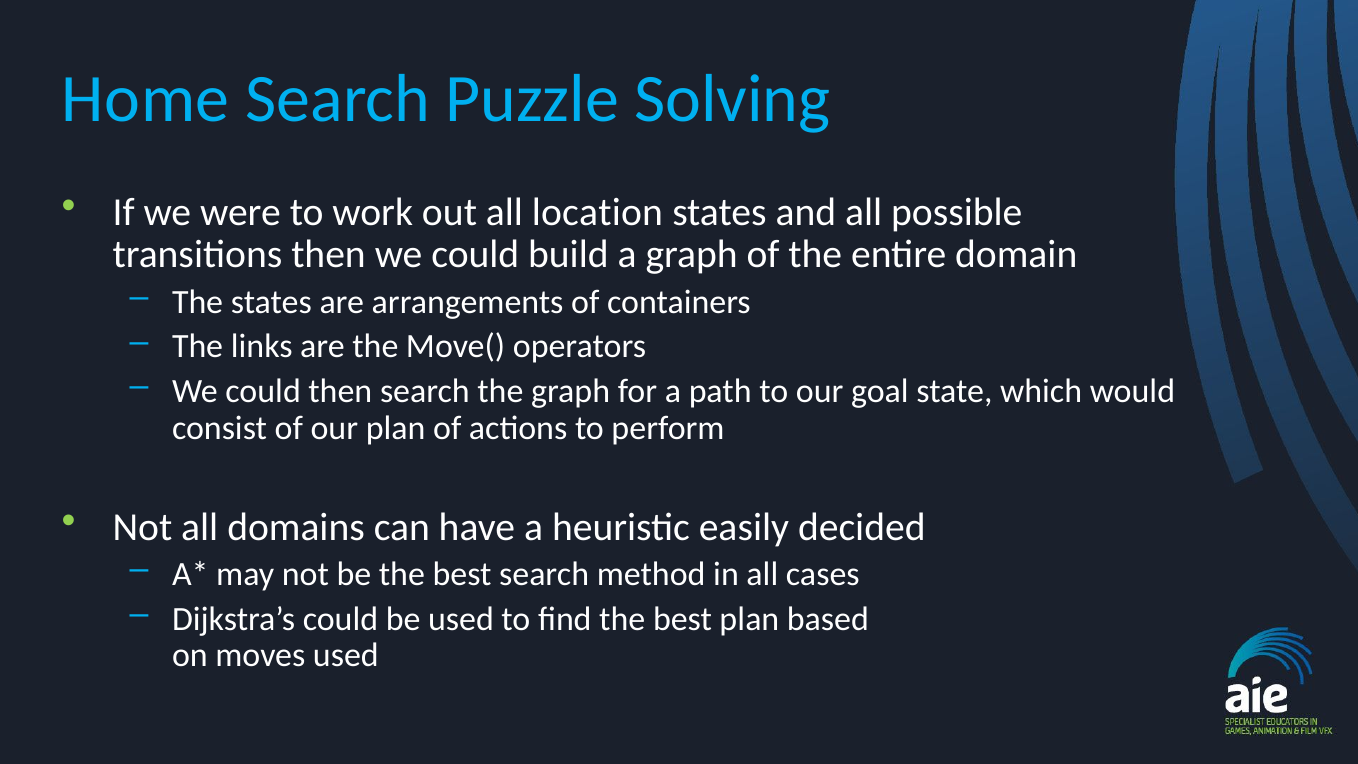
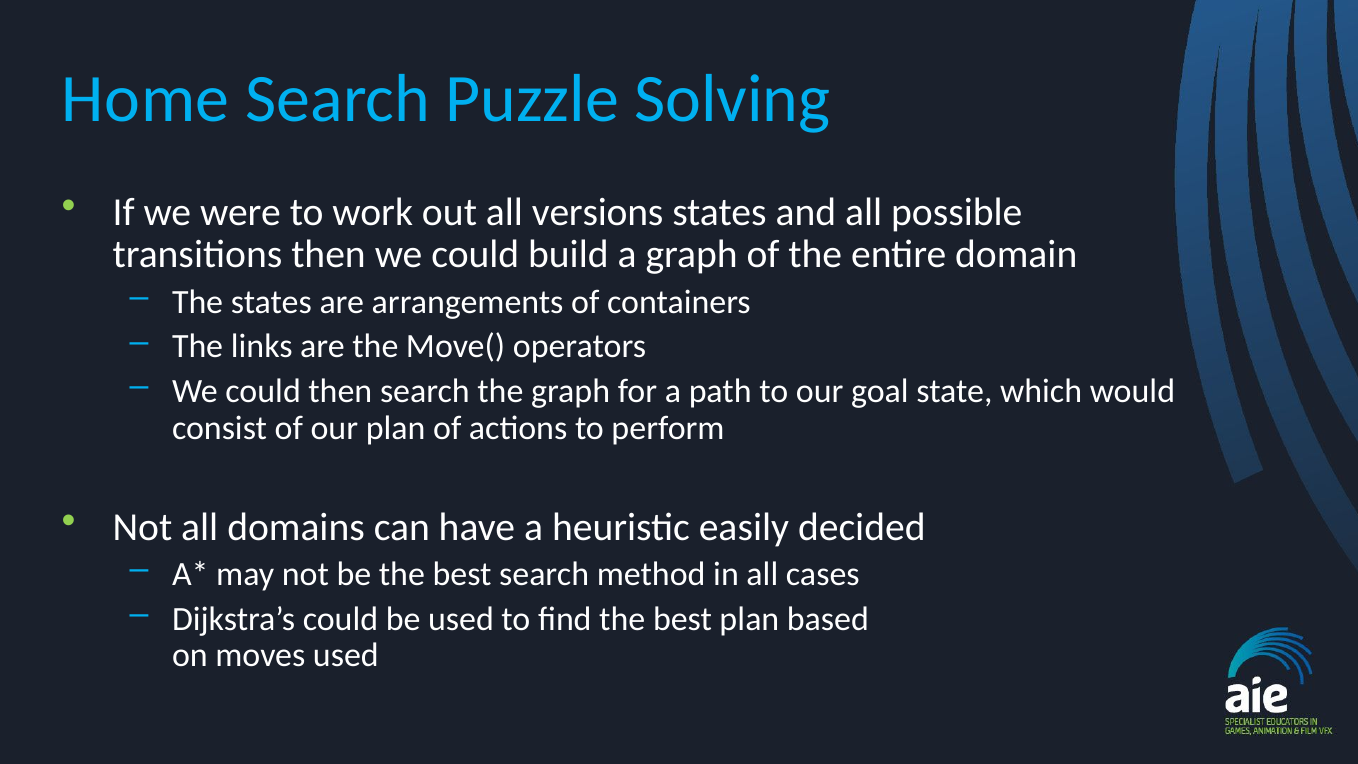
location: location -> versions
